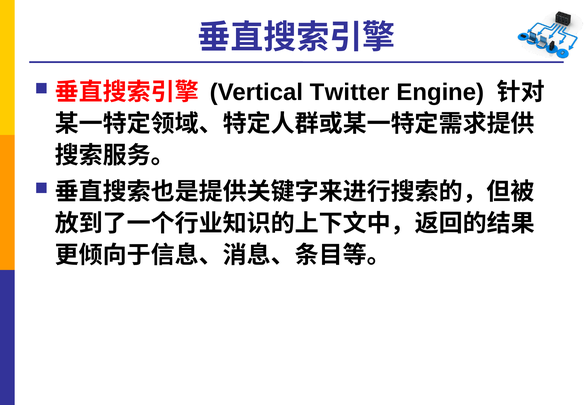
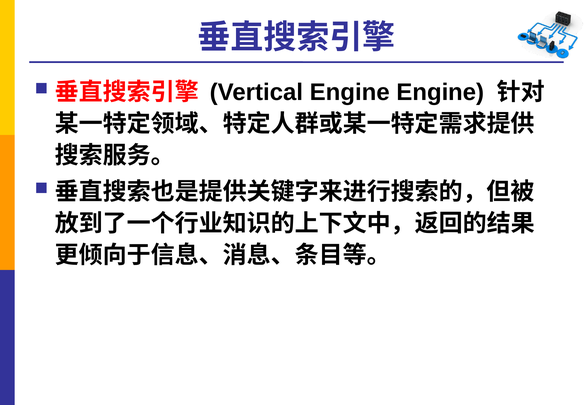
Vertical Twitter: Twitter -> Engine
